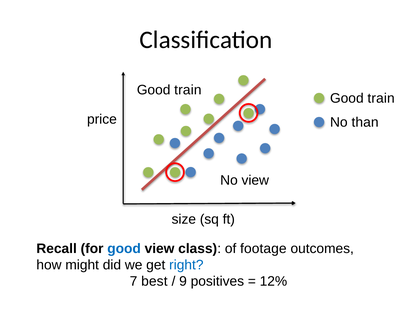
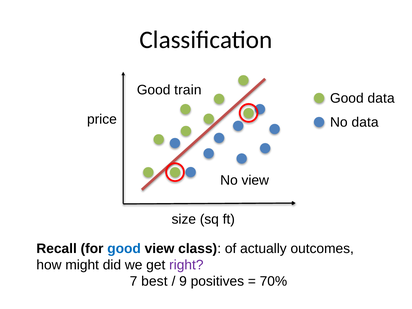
train at (381, 98): train -> data
No than: than -> data
footage: footage -> actually
right colour: blue -> purple
12%: 12% -> 70%
